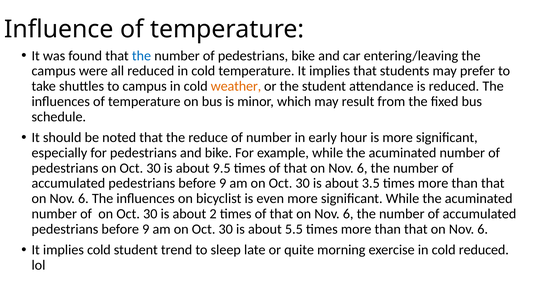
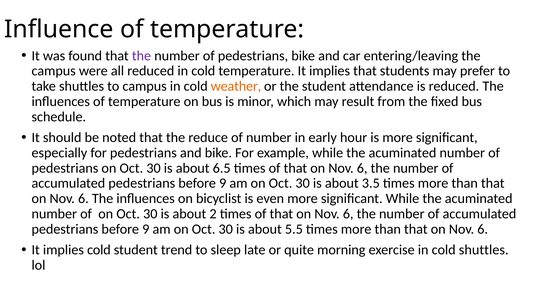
the at (142, 56) colour: blue -> purple
9.5: 9.5 -> 6.5
cold reduced: reduced -> shuttles
